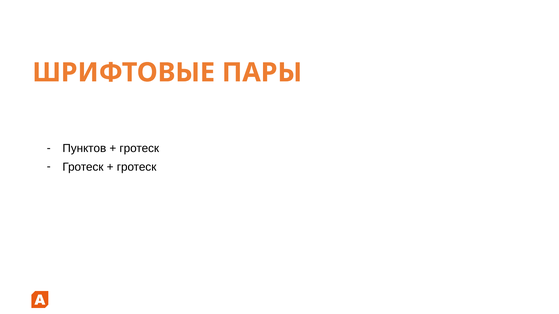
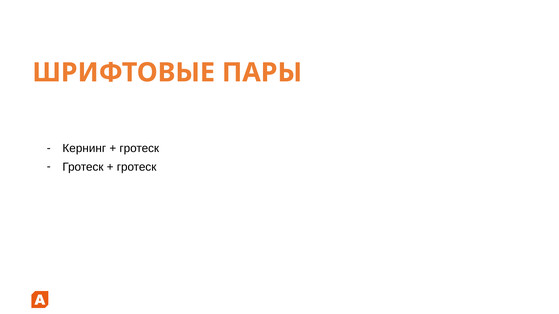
Пунктов: Пунктов -> Кернинг
